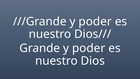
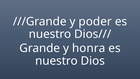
Grande y poder: poder -> honra
